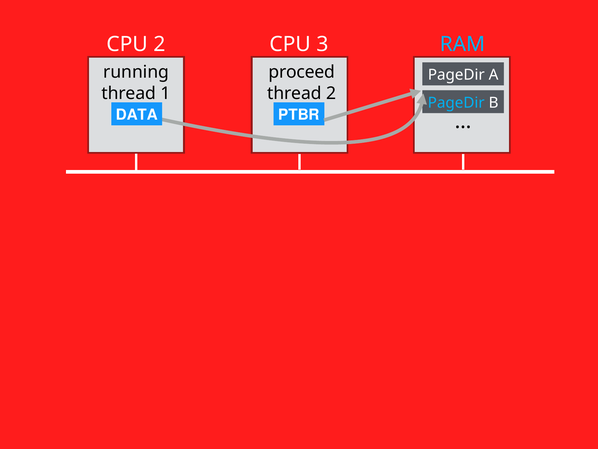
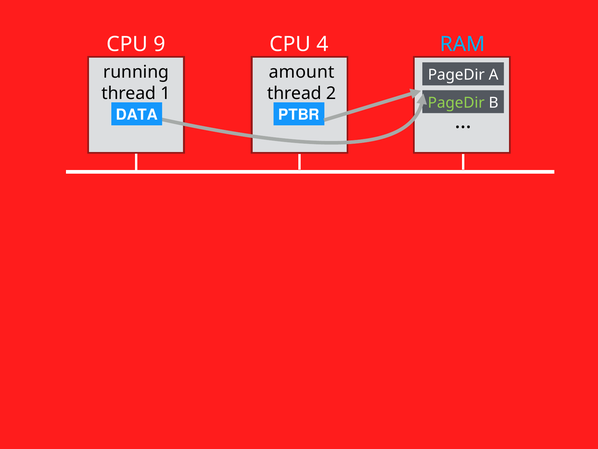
CPU 2: 2 -> 9
3: 3 -> 4
proceed: proceed -> amount
PageDir at (456, 103) colour: light blue -> light green
